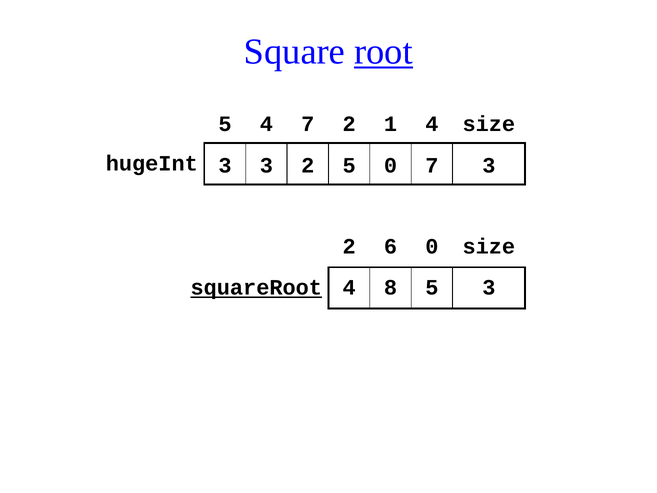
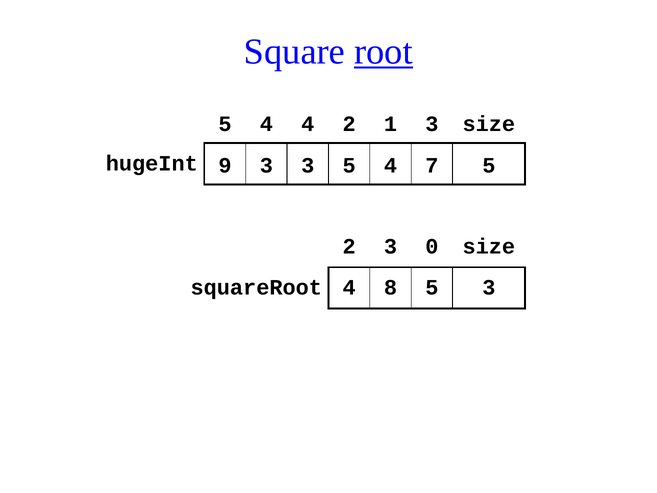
4 7: 7 -> 4
1 4: 4 -> 3
hugeInt 3: 3 -> 9
2 at (308, 165): 2 -> 3
0 at (391, 165): 0 -> 4
7 3: 3 -> 5
2 6: 6 -> 3
squareRoot underline: present -> none
